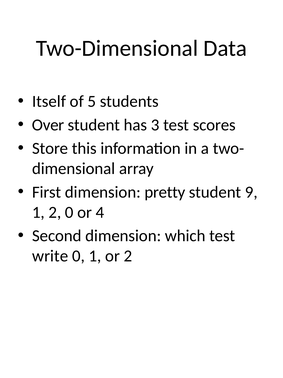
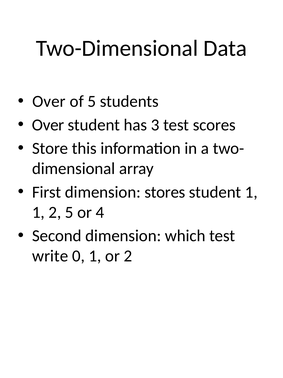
Itself at (49, 101): Itself -> Over
pretty: pretty -> stores
student 9: 9 -> 1
2 0: 0 -> 5
